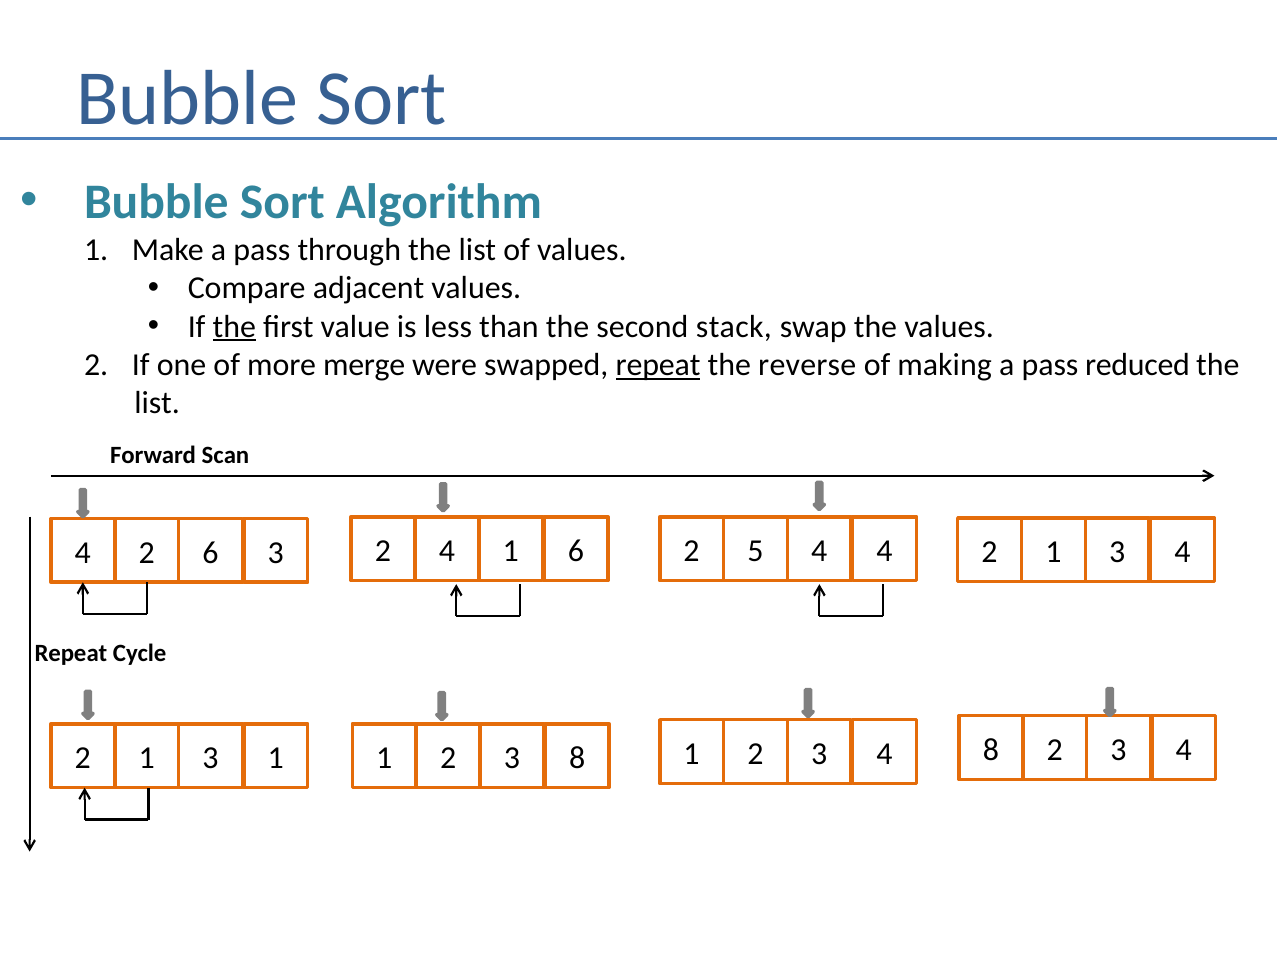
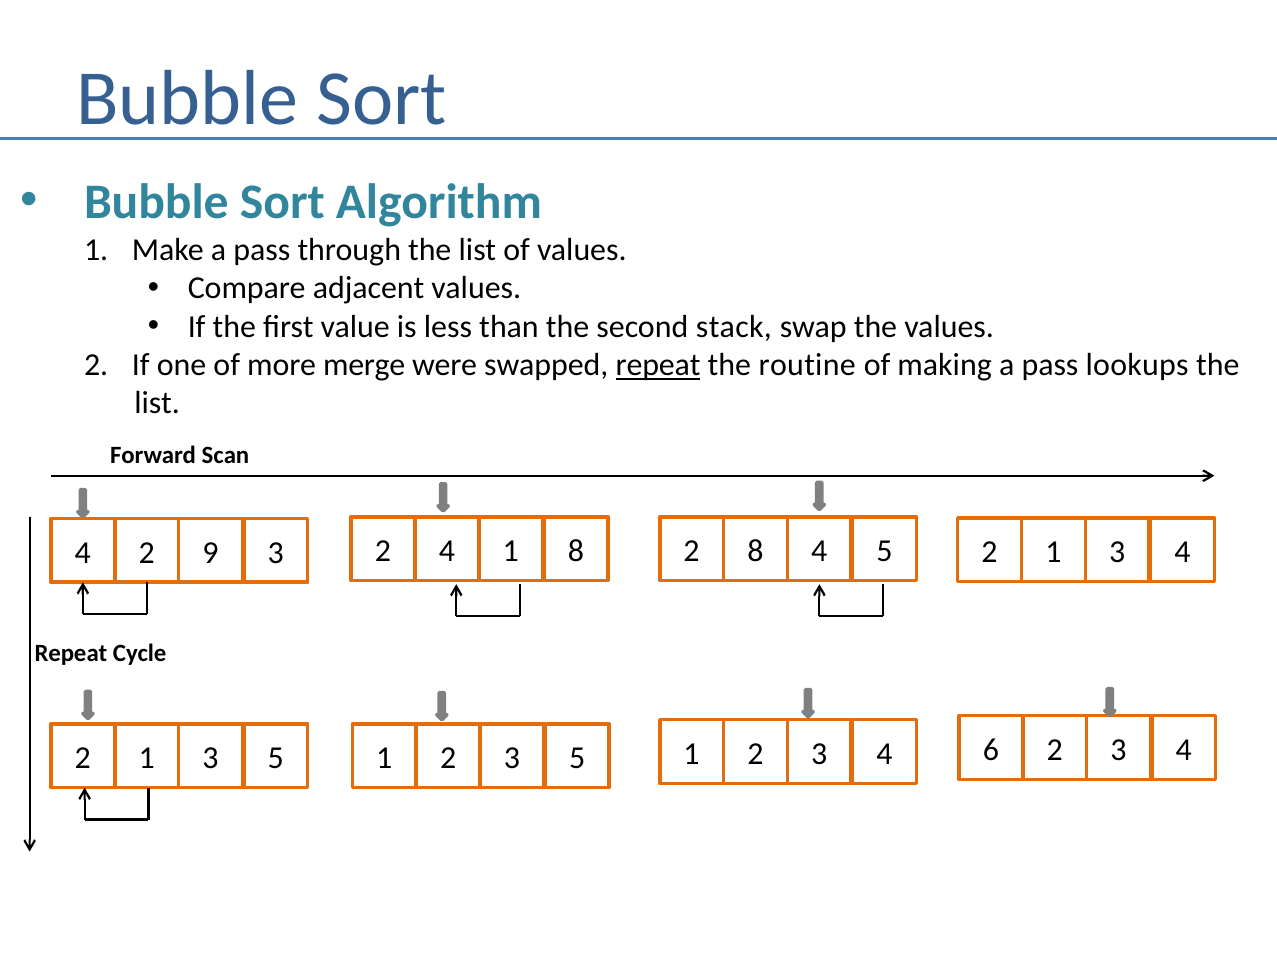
the at (234, 326) underline: present -> none
reverse: reverse -> routine
reduced: reduced -> lookups
1 6: 6 -> 8
2 5: 5 -> 8
4 4: 4 -> 5
2 6: 6 -> 9
4 8: 8 -> 6
1 3 1: 1 -> 5
2 3 8: 8 -> 5
